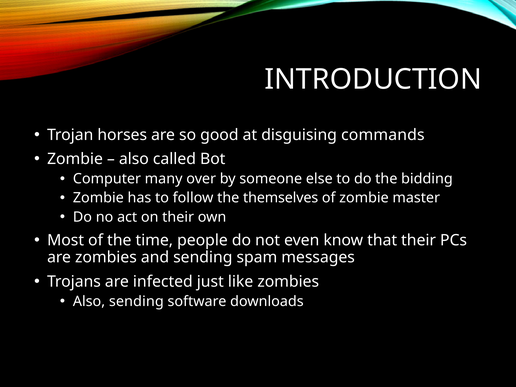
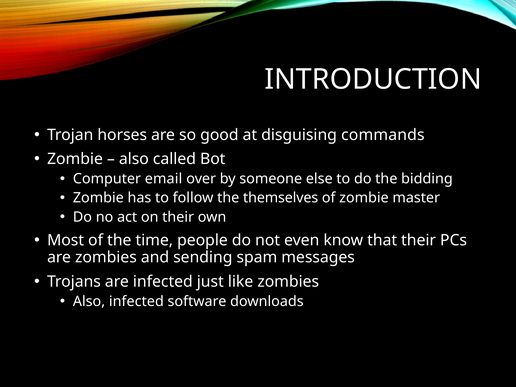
many: many -> email
Also sending: sending -> infected
